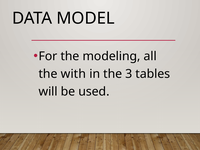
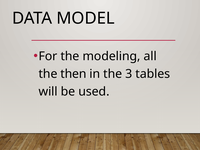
with: with -> then
